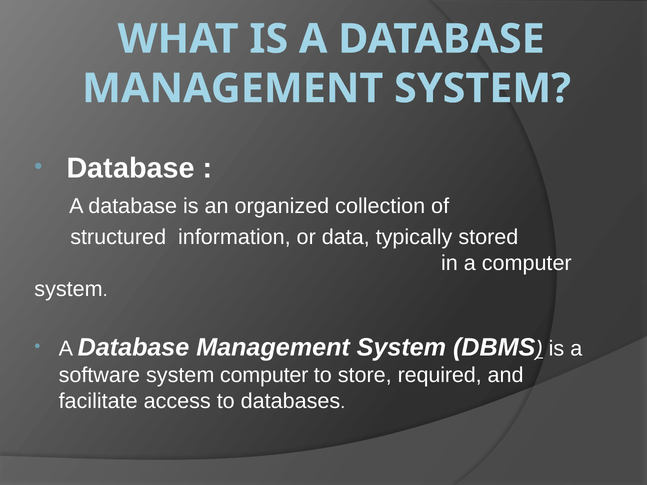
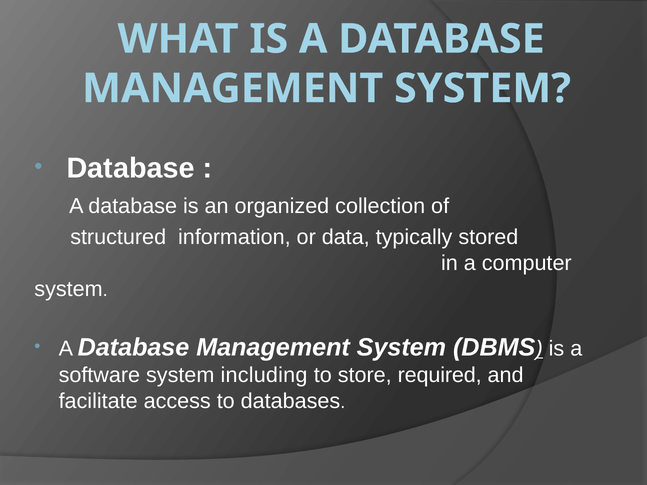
system computer: computer -> including
